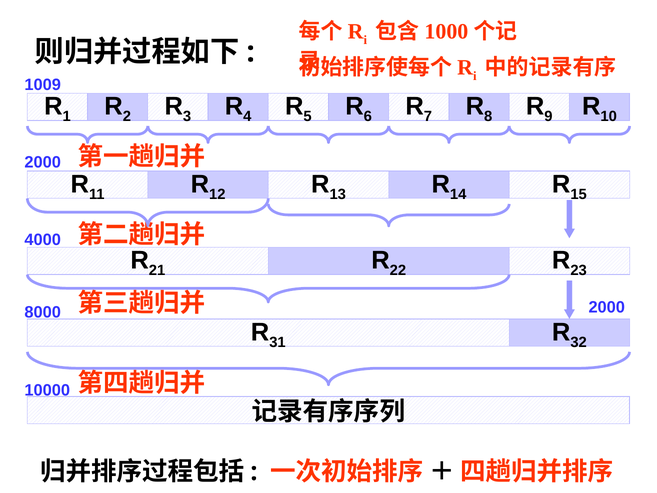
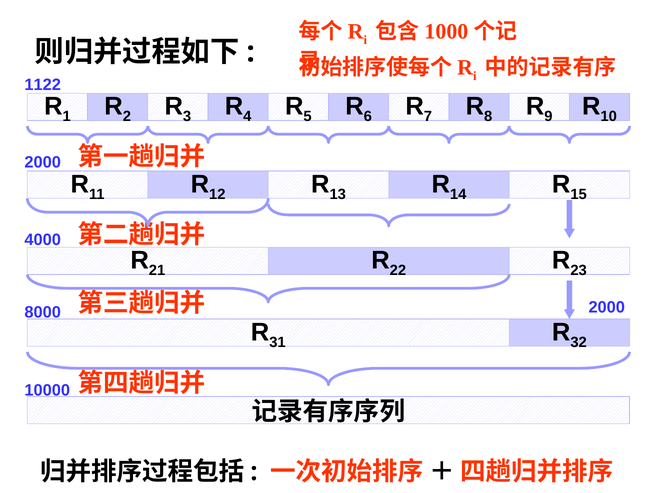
1009: 1009 -> 1122
